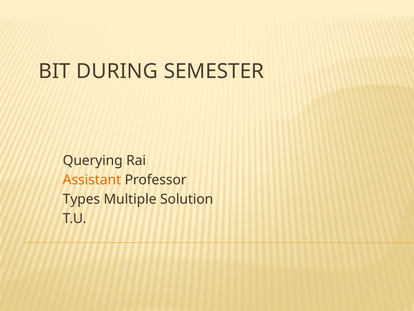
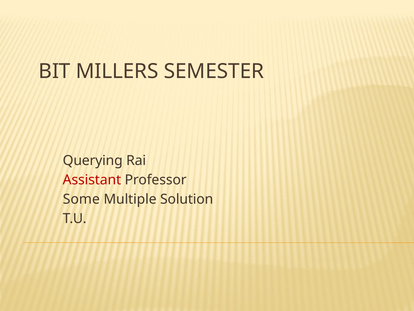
DURING: DURING -> MILLERS
Assistant colour: orange -> red
Types: Types -> Some
